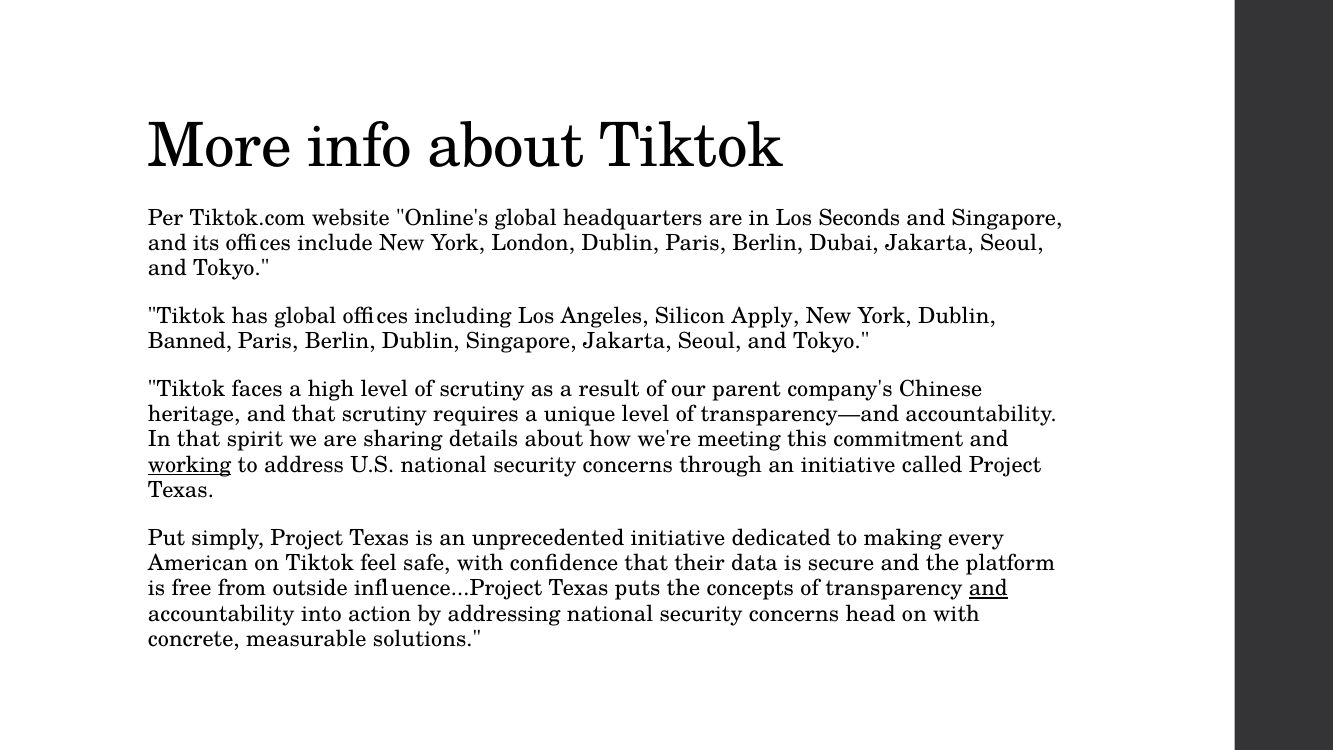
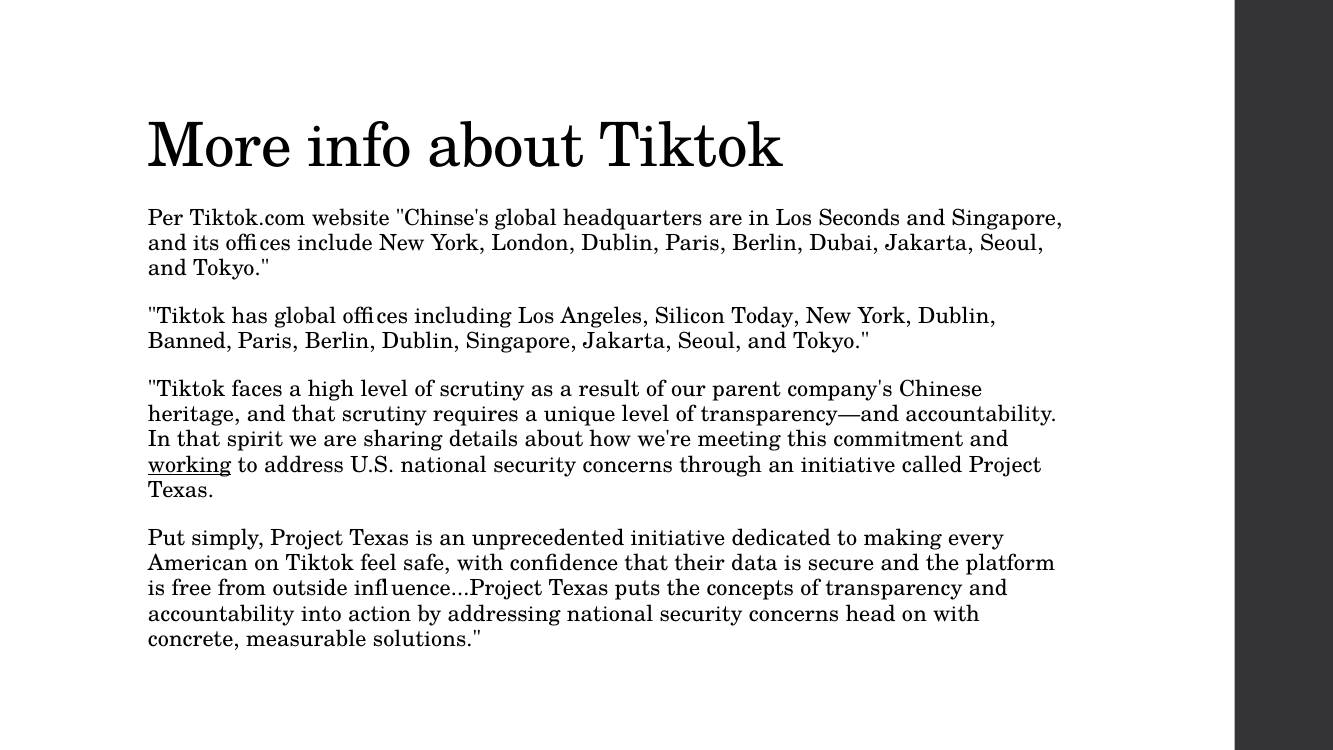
Online's: Online's -> Chinse's
Apply: Apply -> Today
and at (988, 588) underline: present -> none
